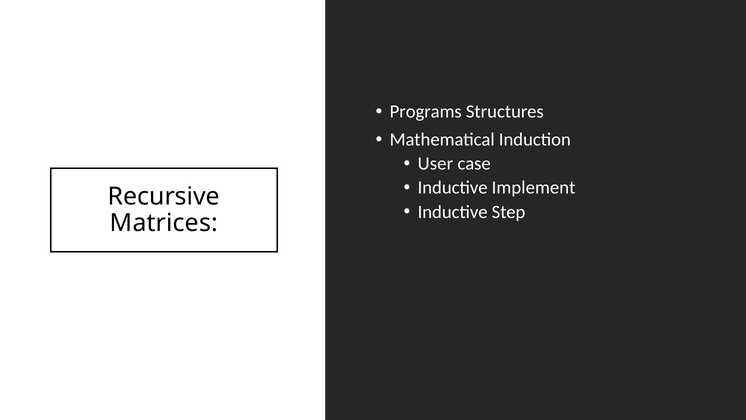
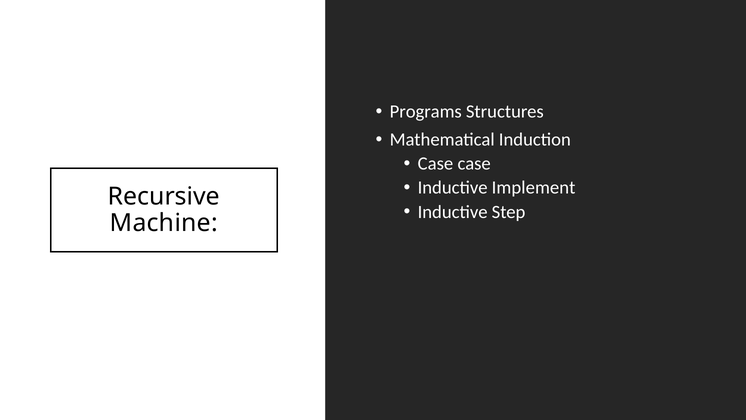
User at (435, 164): User -> Case
Matrices: Matrices -> Machine
